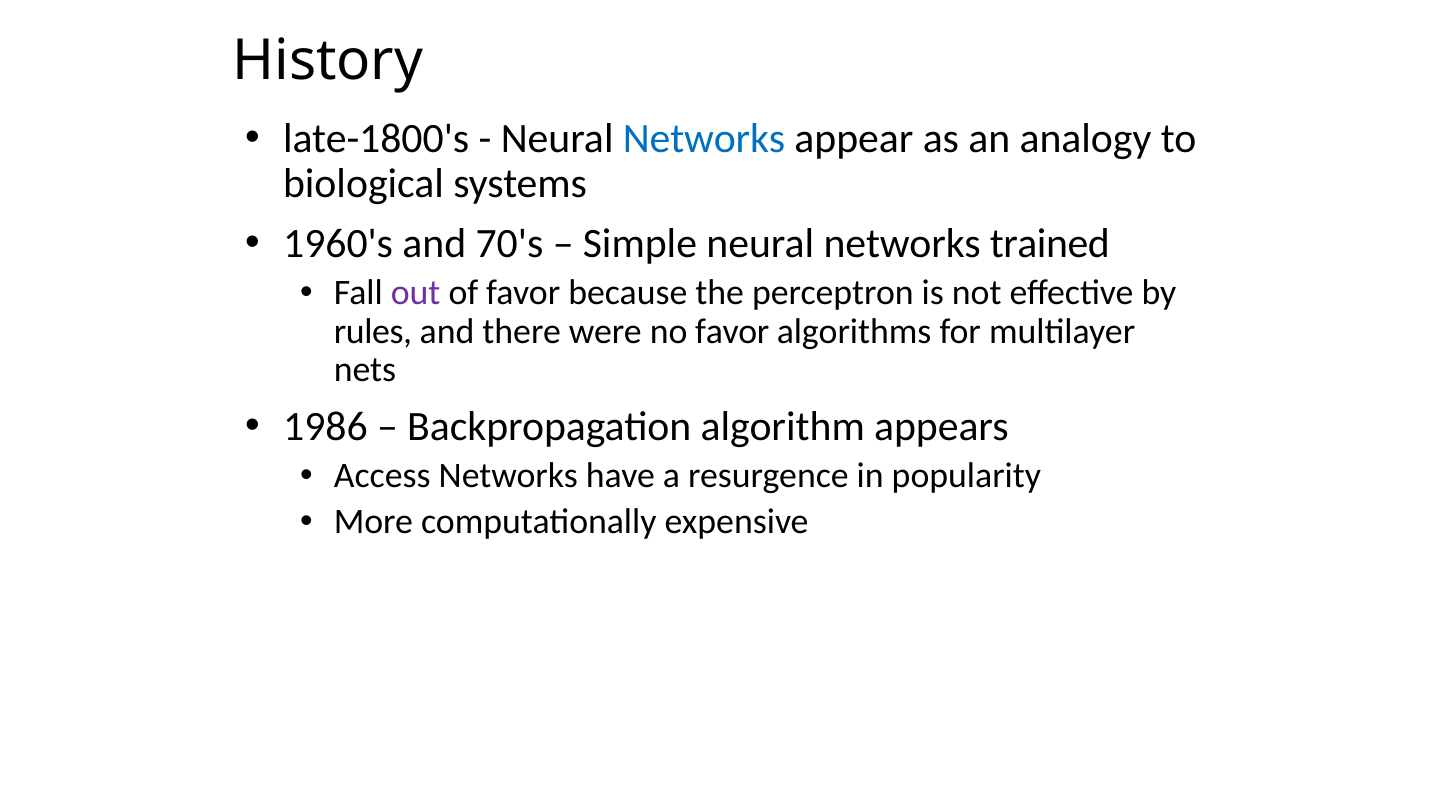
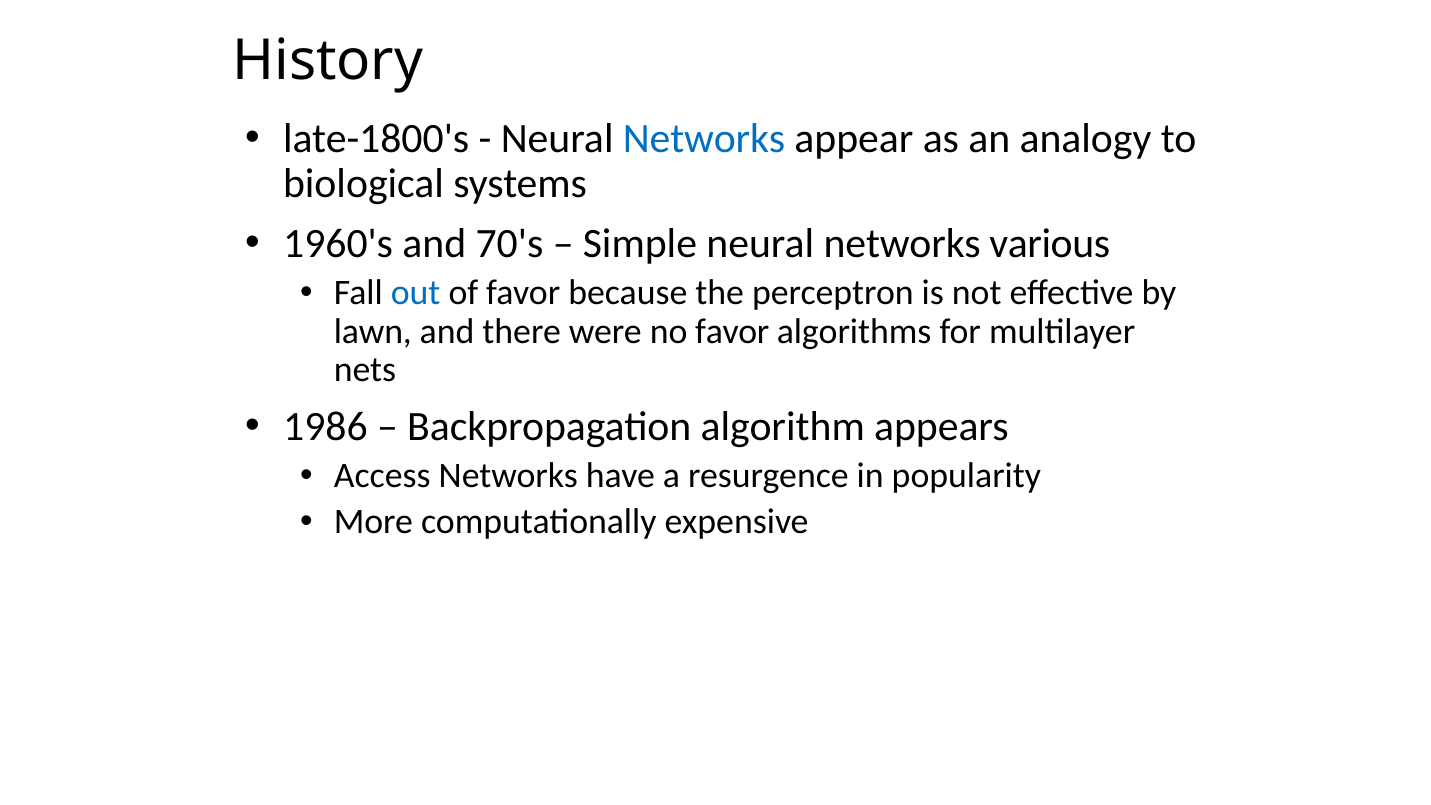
trained: trained -> various
out colour: purple -> blue
rules: rules -> lawn
